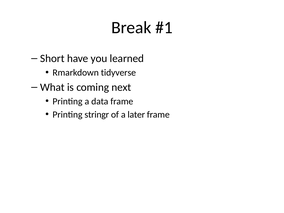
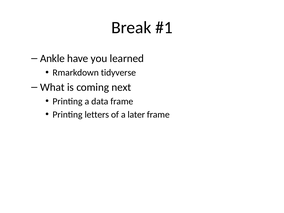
Short: Short -> Ankle
stringr: stringr -> letters
